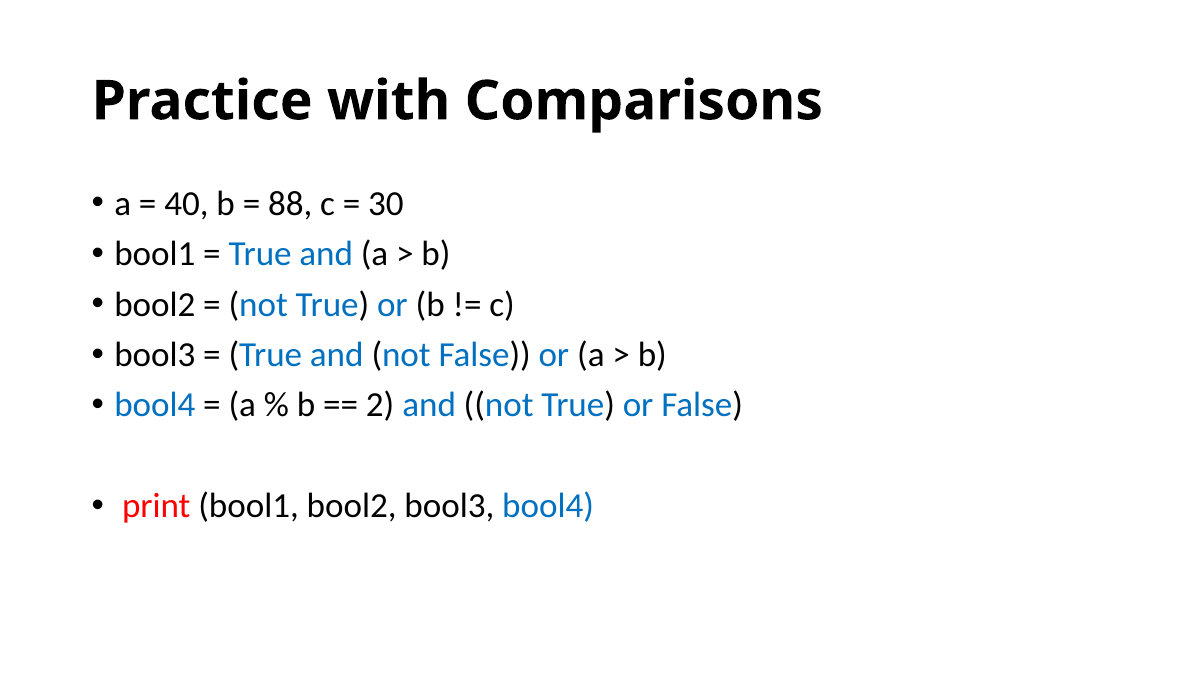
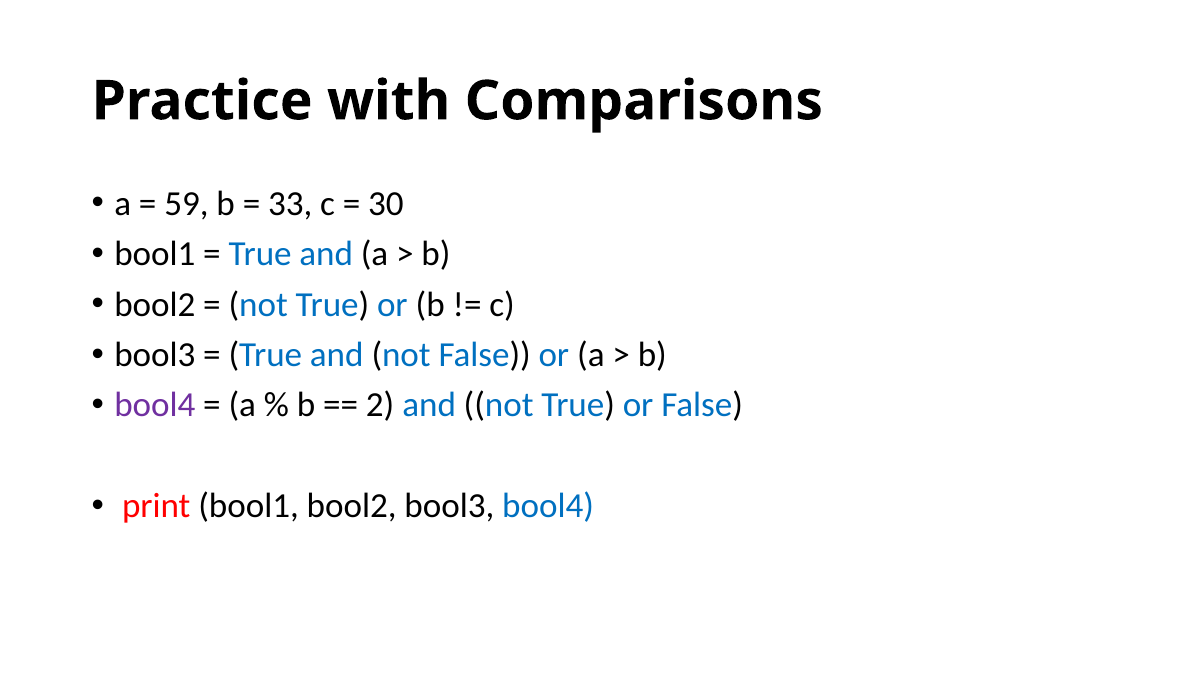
40: 40 -> 59
88: 88 -> 33
bool4 at (155, 405) colour: blue -> purple
